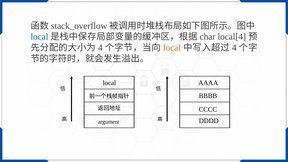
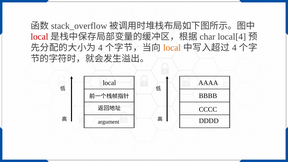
local at (39, 37) colour: blue -> red
